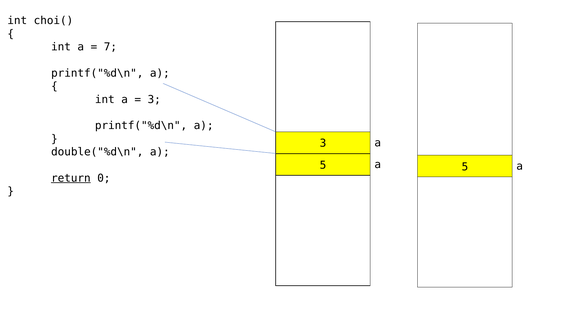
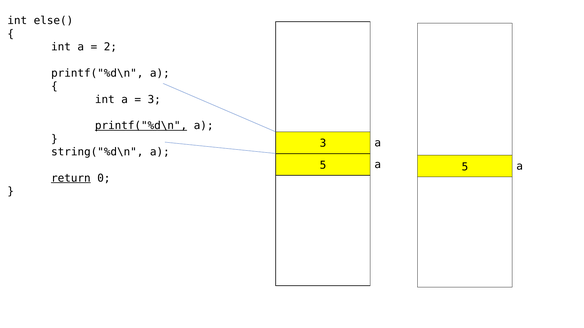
choi(: choi( -> else(
7: 7 -> 2
printf("%d\n at (141, 126) underline: none -> present
double("%d\n: double("%d\n -> string("%d\n
